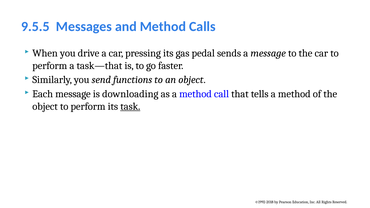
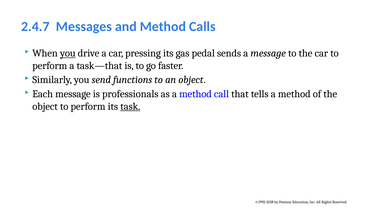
9.5.5: 9.5.5 -> 2.4.7
you at (68, 53) underline: none -> present
downloading: downloading -> professionals
